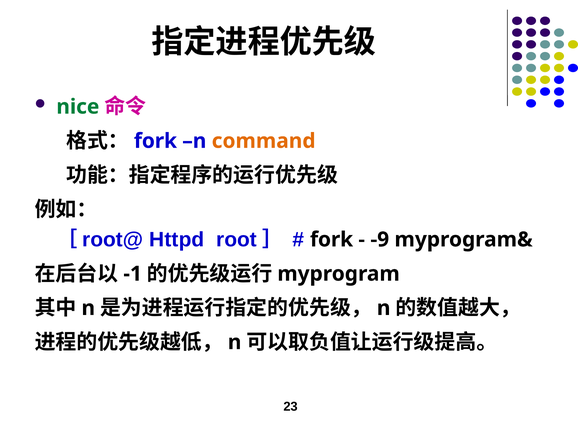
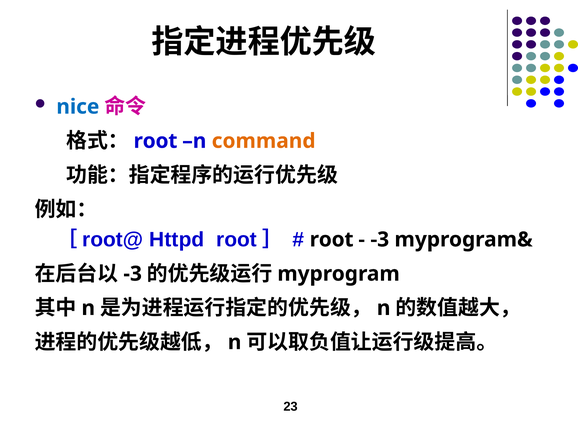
nice colour: green -> blue
fork at (155, 141): fork -> root
fork at (332, 239): fork -> root
-9 at (380, 239): -9 -> -3
-1 at (133, 273): -1 -> -3
